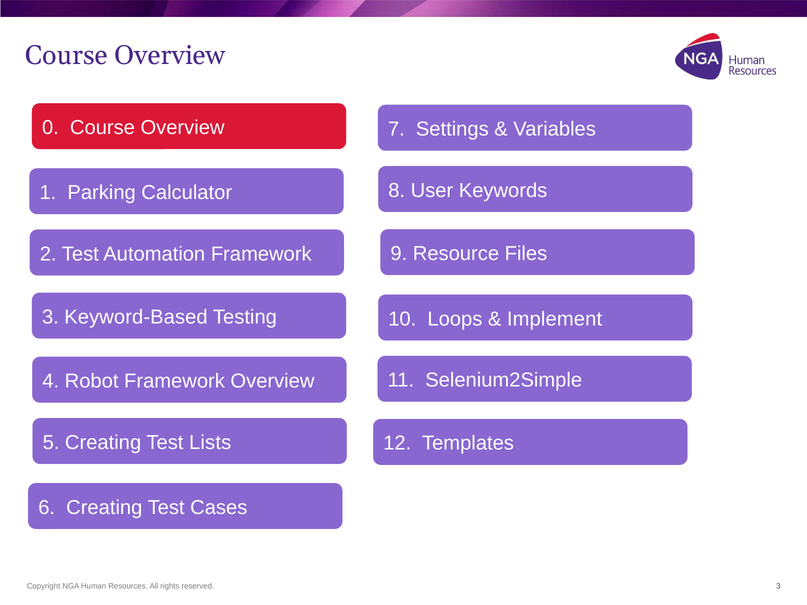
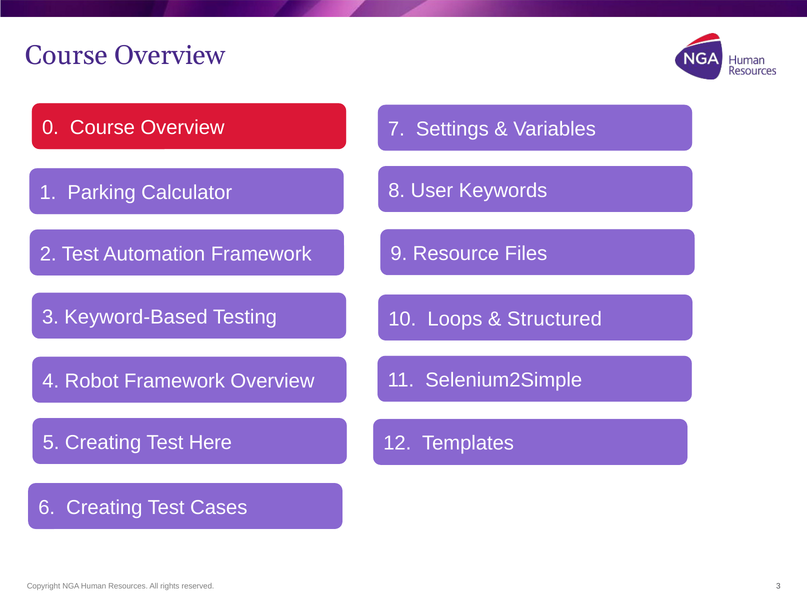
Implement: Implement -> Structured
Lists: Lists -> Here
